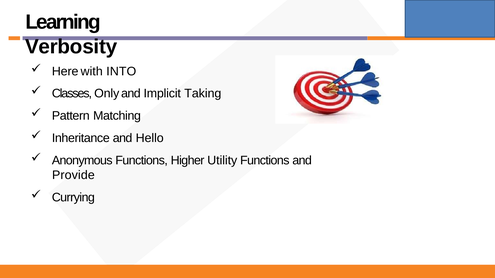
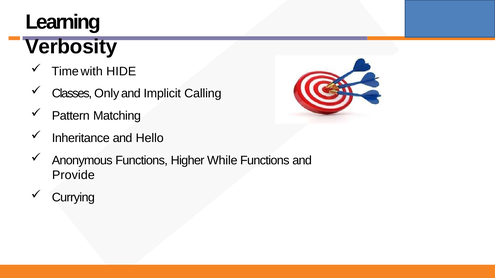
Here: Here -> Time
INTO: INTO -> HIDE
Taking: Taking -> Calling
Utility: Utility -> While
